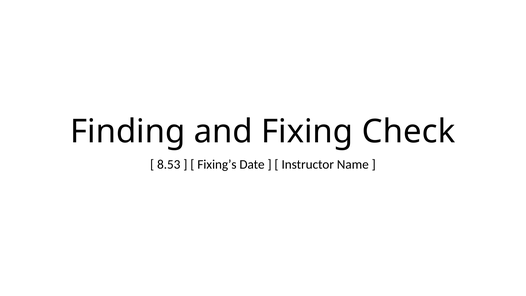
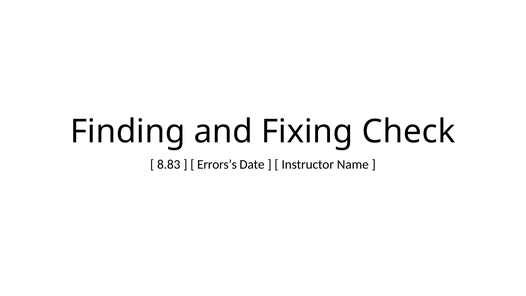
8.53: 8.53 -> 8.83
Fixing’s: Fixing’s -> Errors’s
